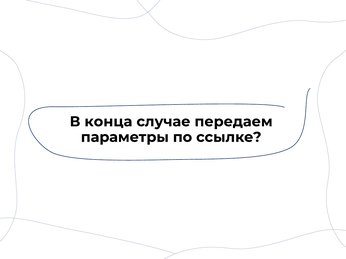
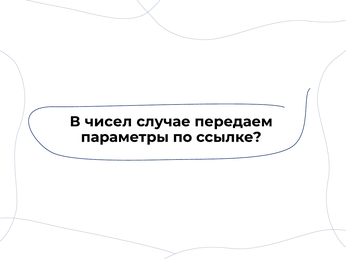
конца: конца -> чисел
